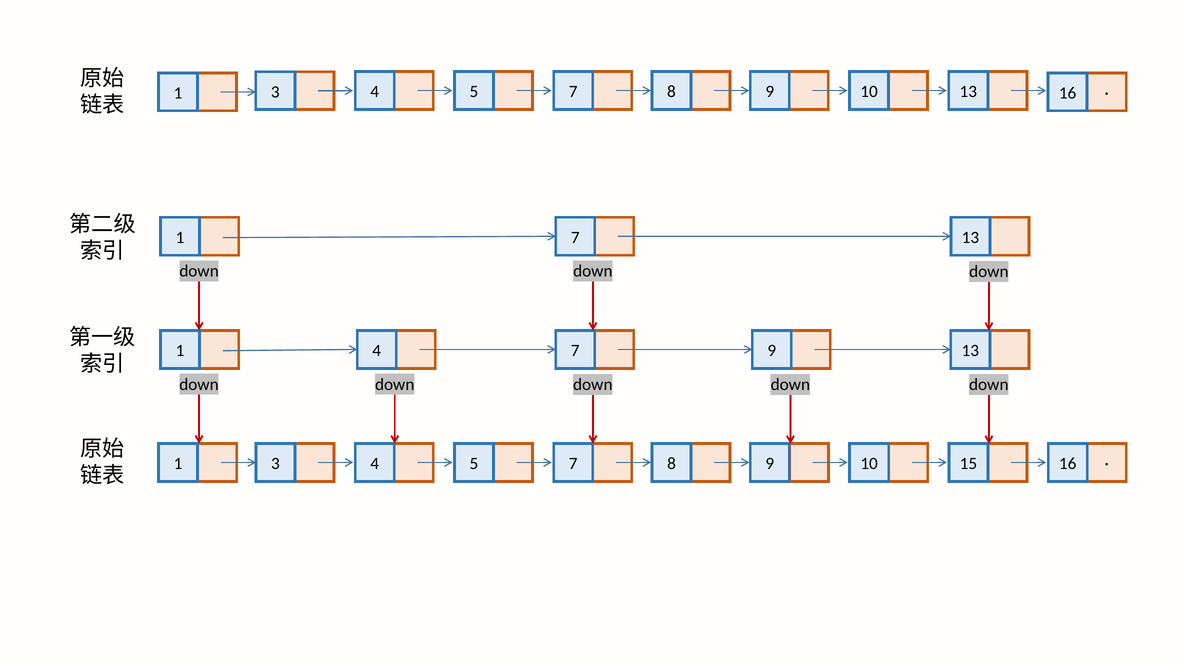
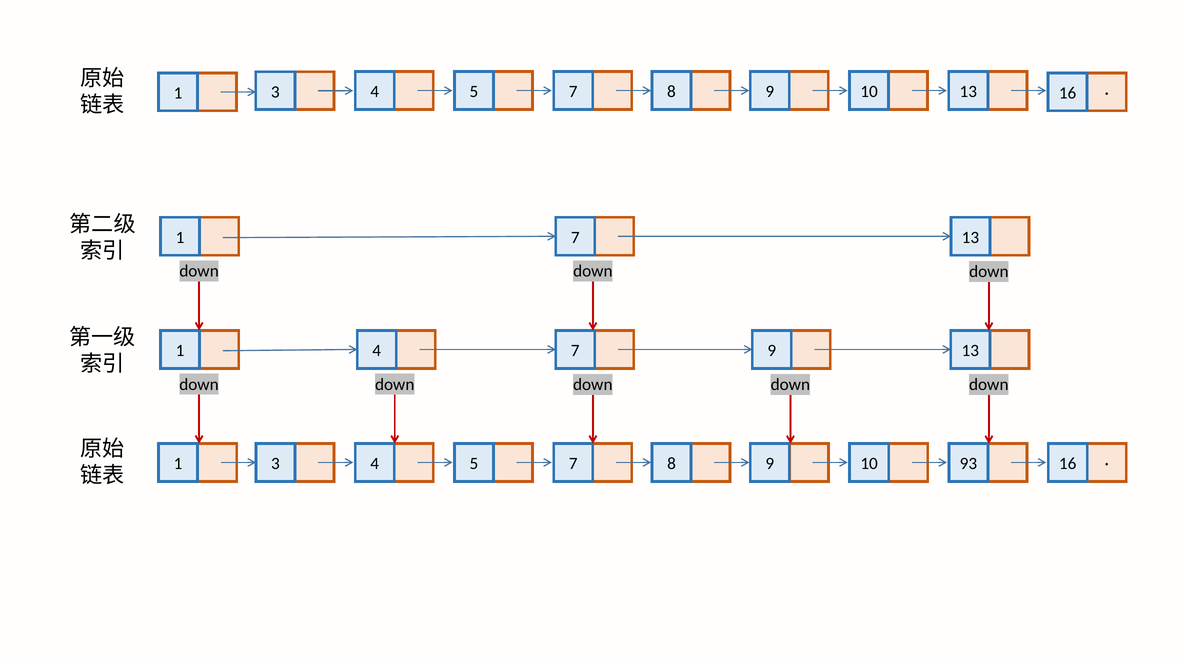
15: 15 -> 93
